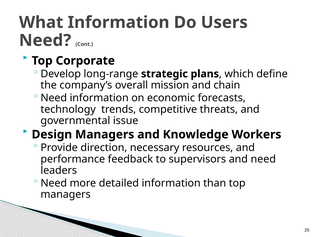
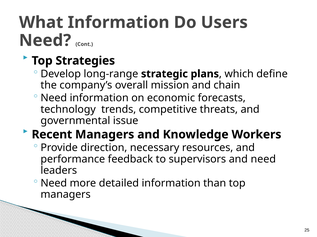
Corporate: Corporate -> Strategies
Design: Design -> Recent
